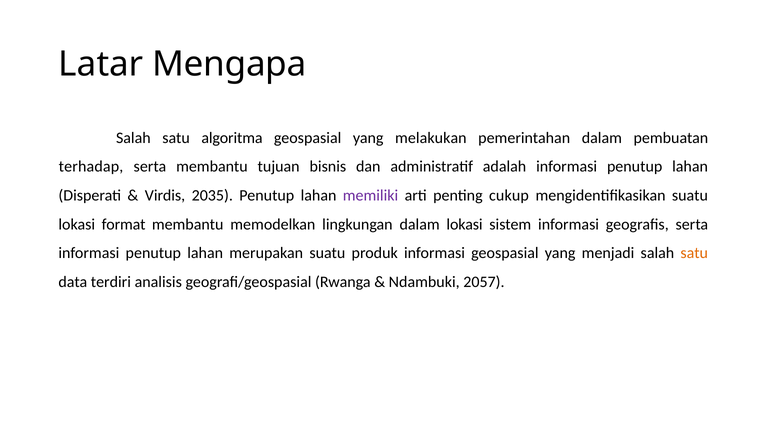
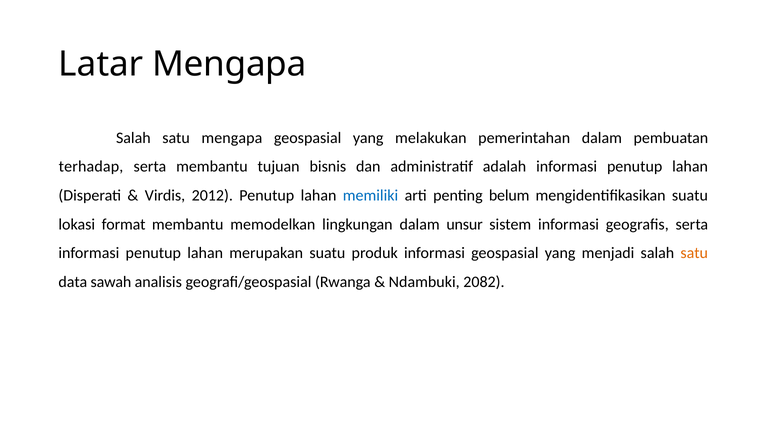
satu algoritma: algoritma -> mengapa
2035: 2035 -> 2012
memiliki colour: purple -> blue
cukup: cukup -> belum
dalam lokasi: lokasi -> unsur
terdiri: terdiri -> sawah
2057: 2057 -> 2082
